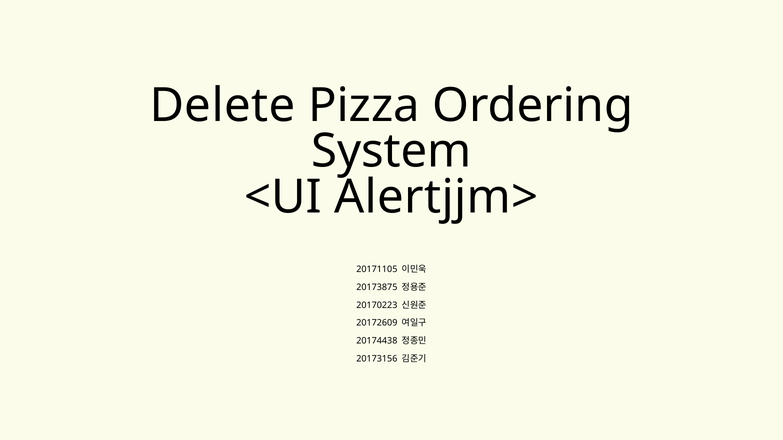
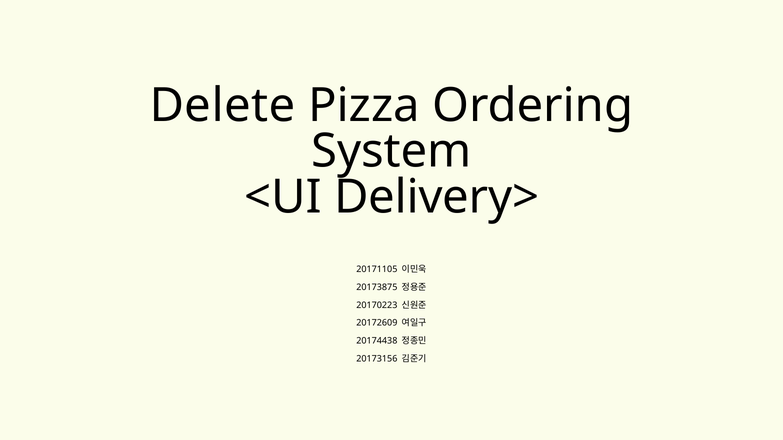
Alertjjm>: Alertjjm> -> Delivery>
